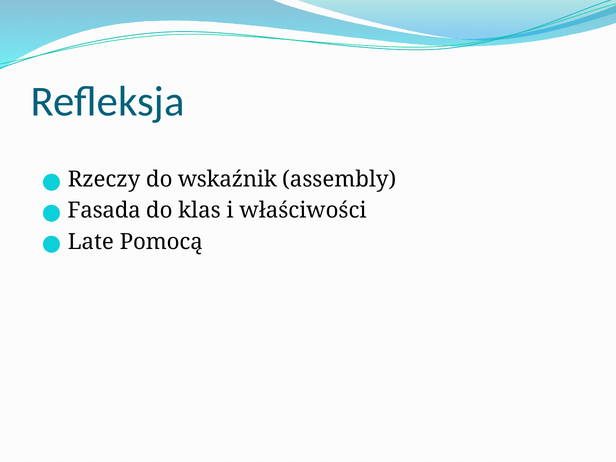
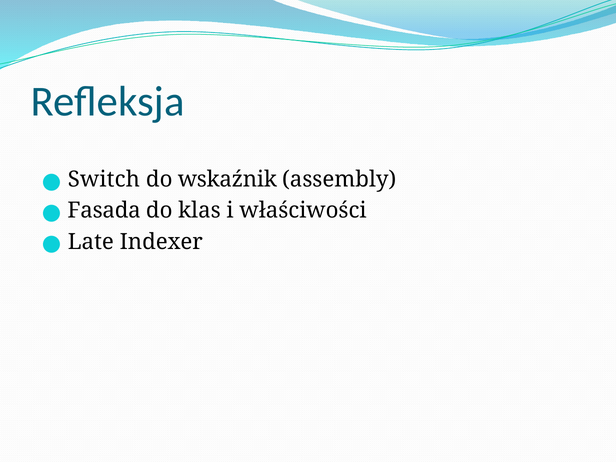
Rzeczy: Rzeczy -> Switch
Pomocą: Pomocą -> Indexer
